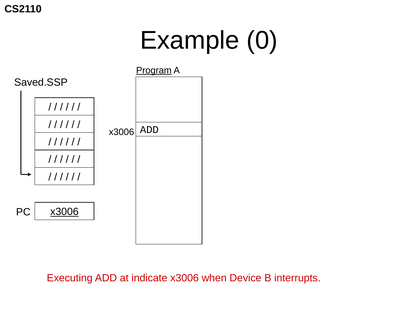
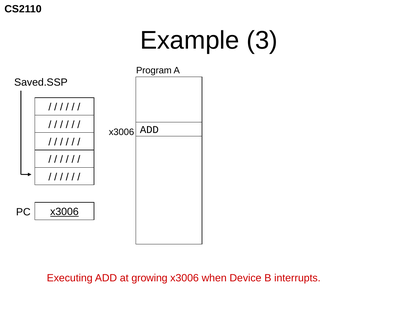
0: 0 -> 3
Program underline: present -> none
indicate: indicate -> growing
